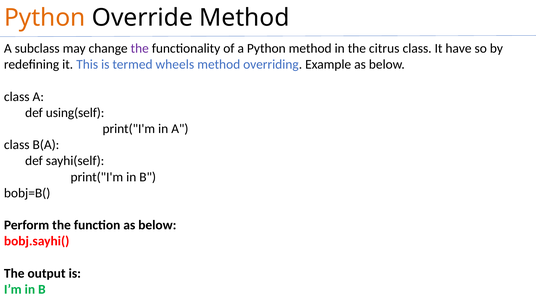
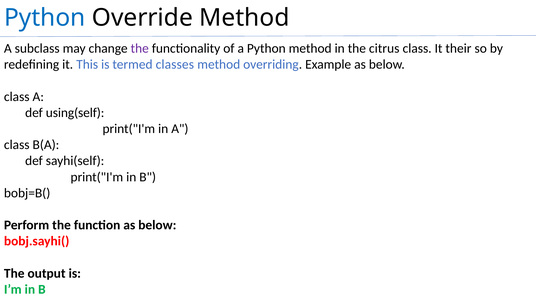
Python at (45, 18) colour: orange -> blue
have: have -> their
wheels: wheels -> classes
